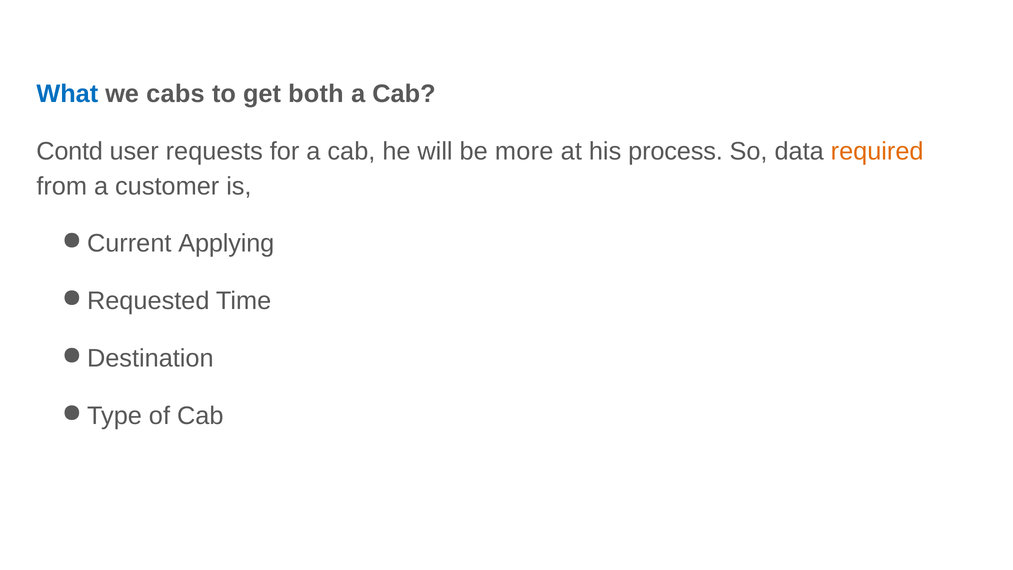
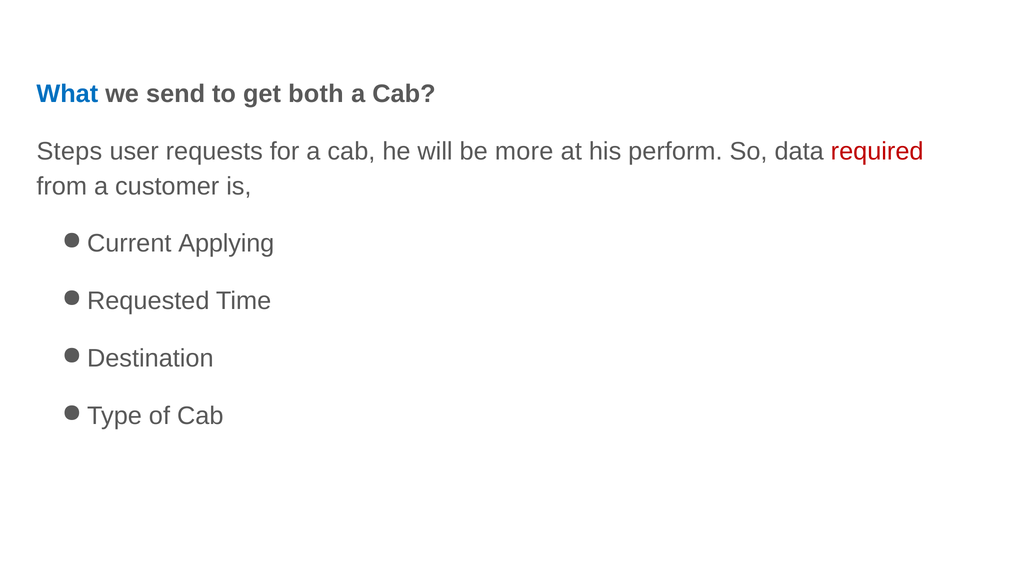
cabs: cabs -> send
Contd: Contd -> Steps
process: process -> perform
required colour: orange -> red
